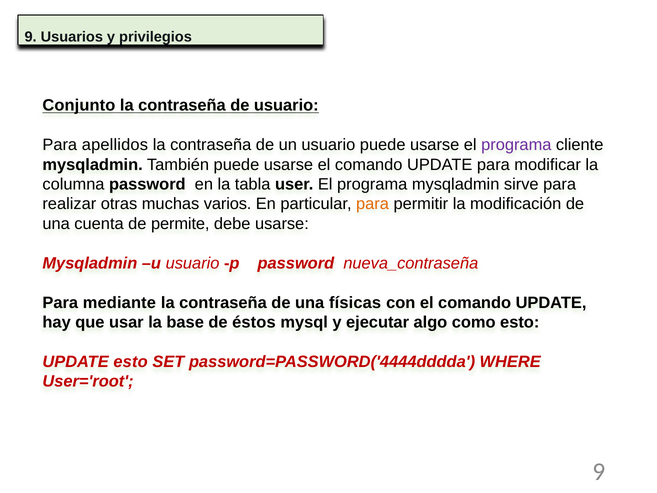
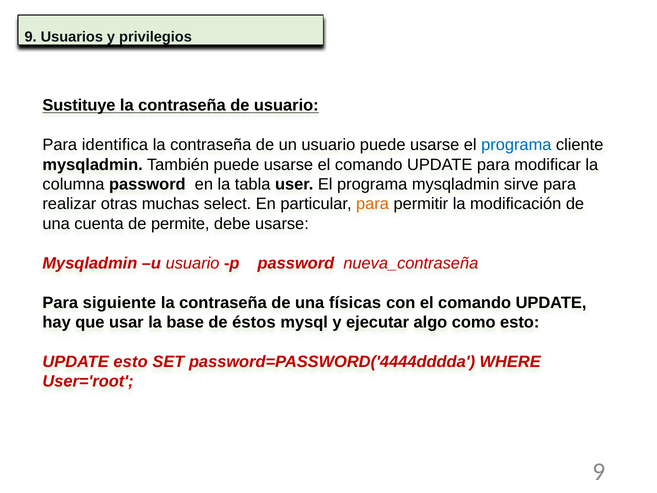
Conjunto: Conjunto -> Sustituye
apellidos: apellidos -> identifica
programa at (516, 145) colour: purple -> blue
varios: varios -> select
mediante: mediante -> siguiente
